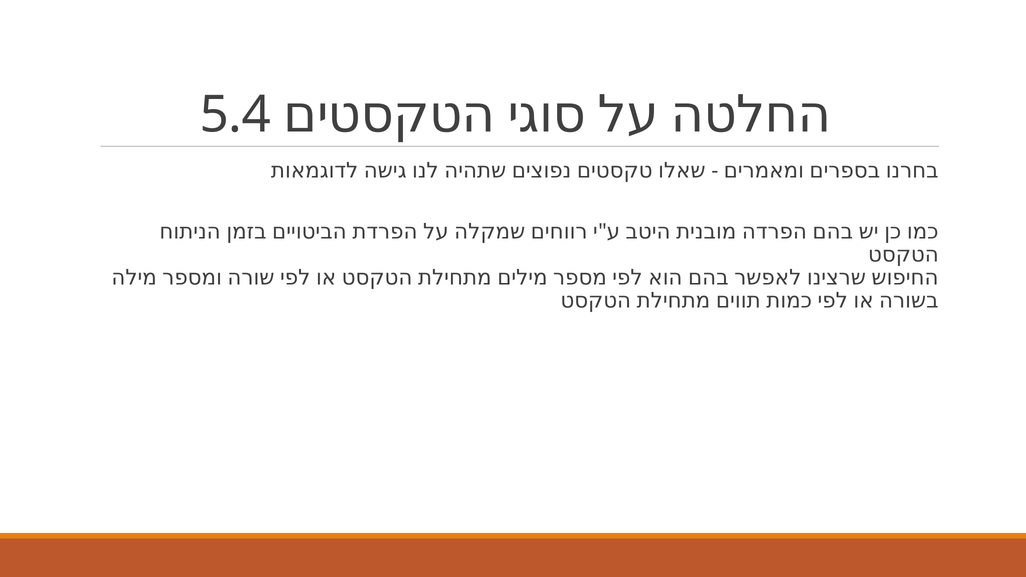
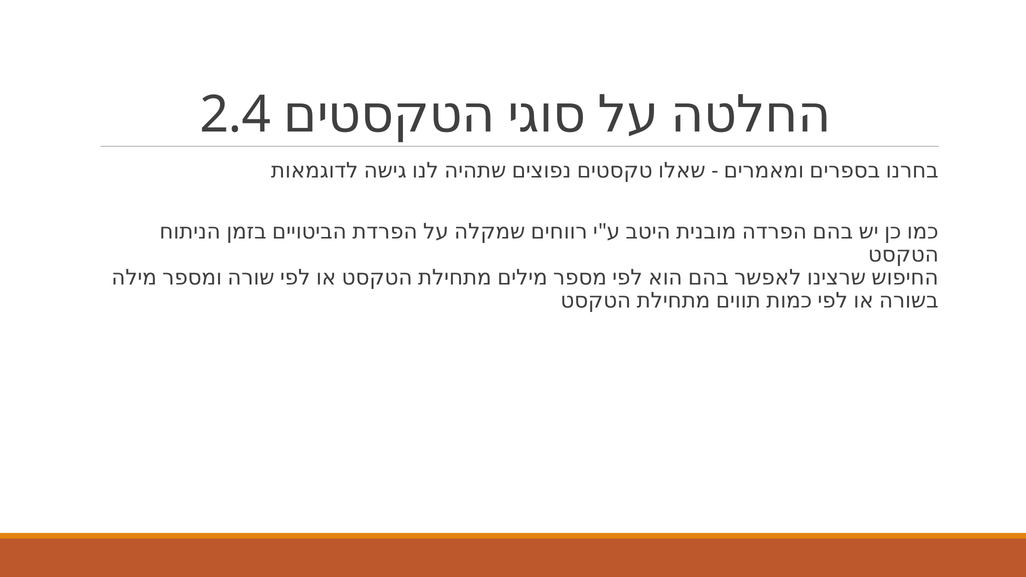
5.4: 5.4 -> 2.4
